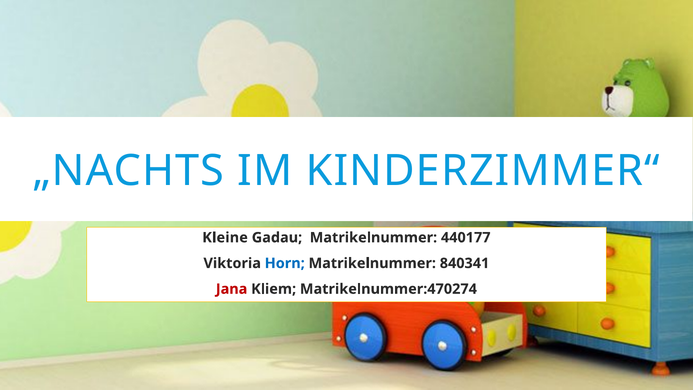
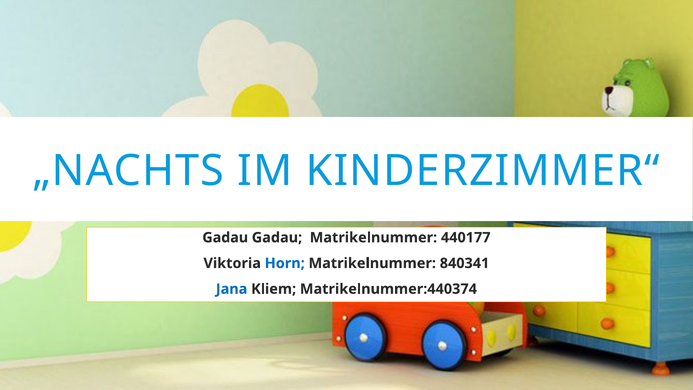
Kleine at (225, 237): Kleine -> Gadau
Jana colour: red -> blue
Matrikelnummer:470274: Matrikelnummer:470274 -> Matrikelnummer:440374
